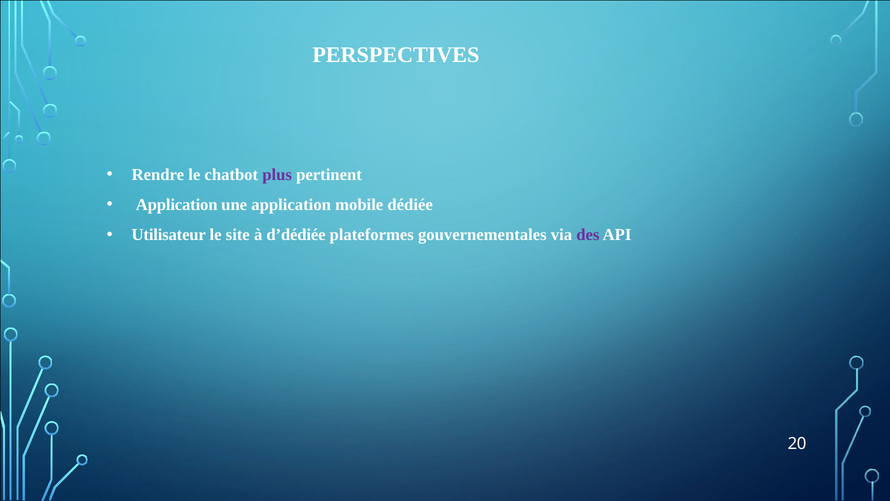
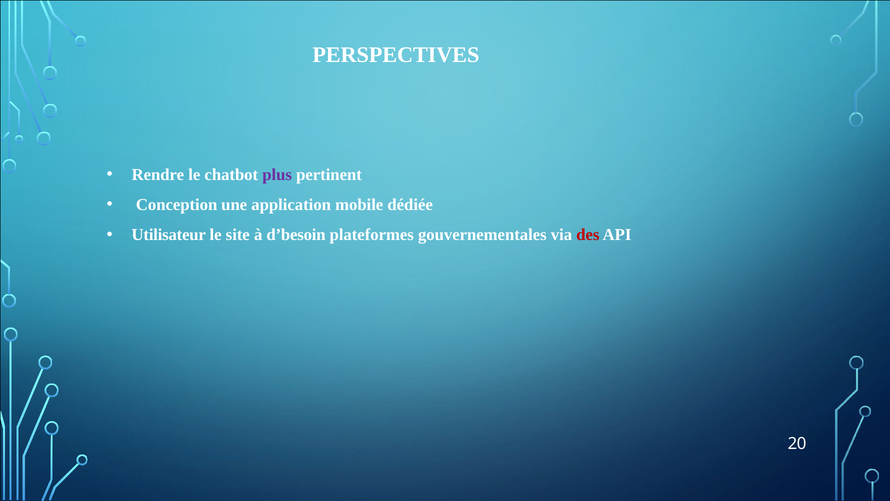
Application at (177, 205): Application -> Conception
d’dédiée: d’dédiée -> d’besoin
des colour: purple -> red
